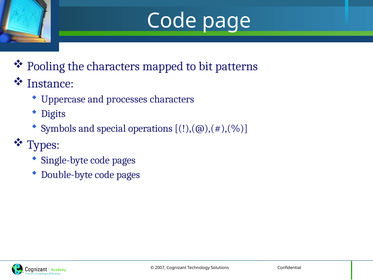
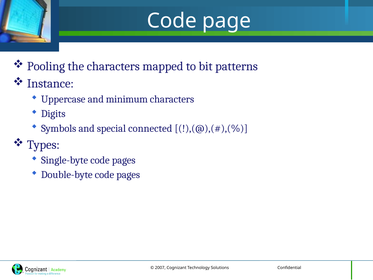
processes: processes -> minimum
operations: operations -> connected
